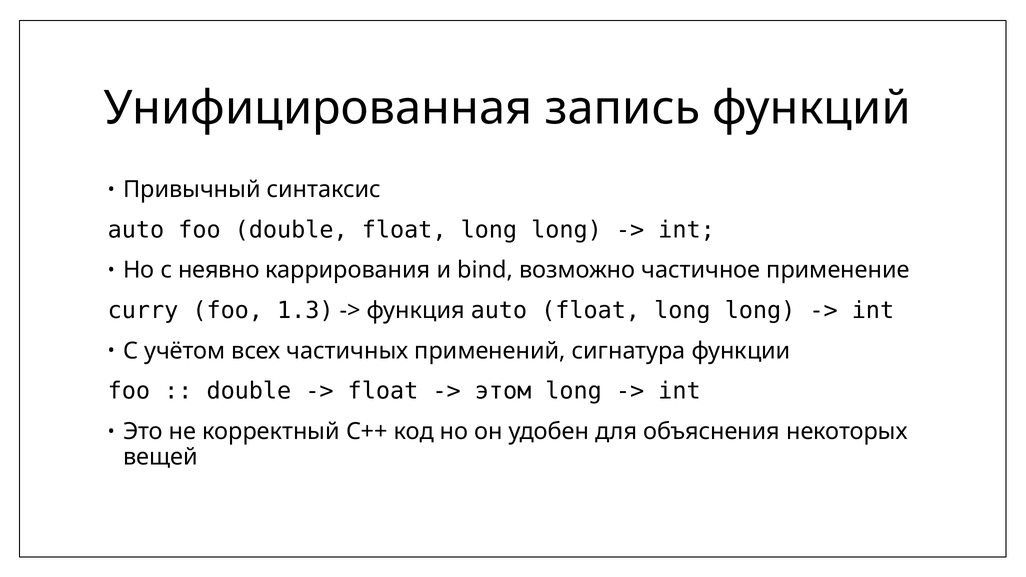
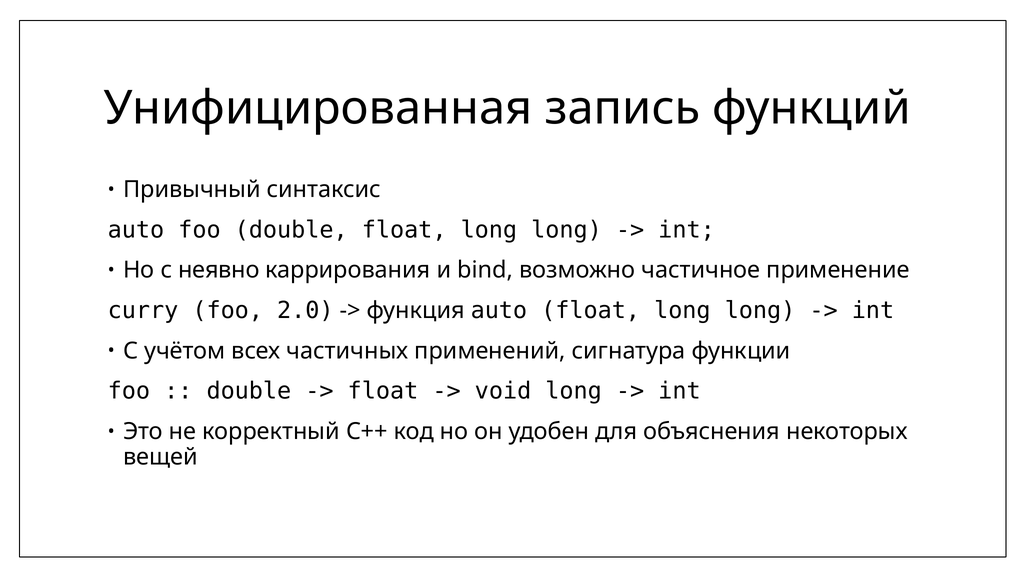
1.3: 1.3 -> 2.0
этом: этом -> void
